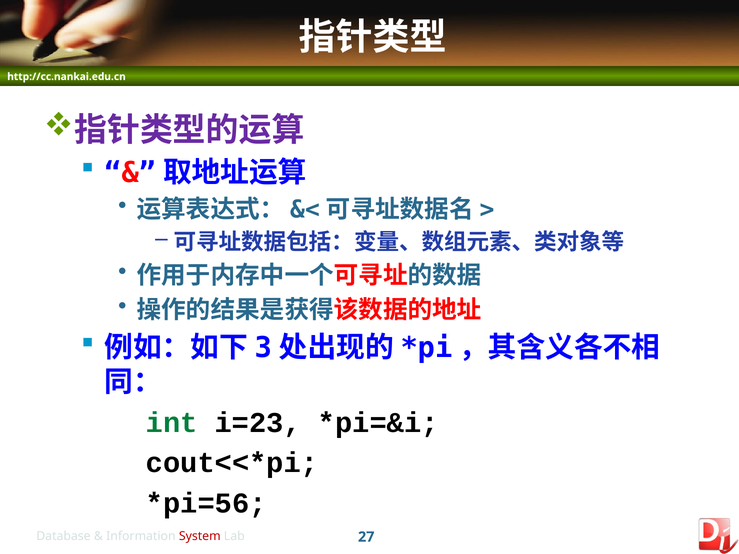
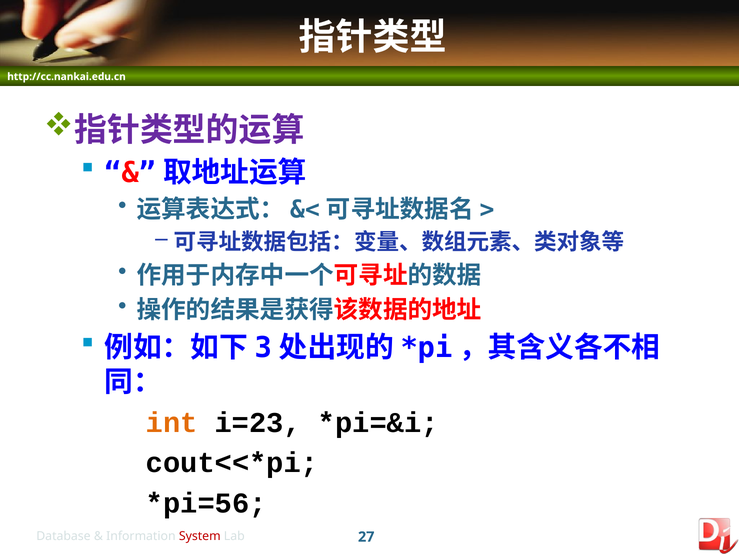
int colour: green -> orange
